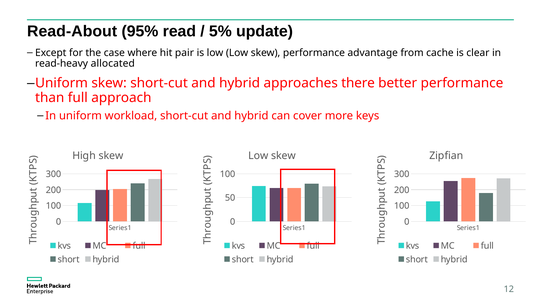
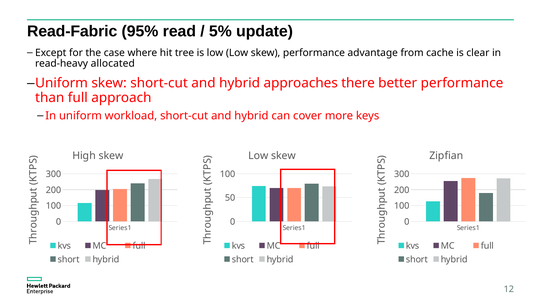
Read-About: Read-About -> Read-Fabric
pair: pair -> tree
